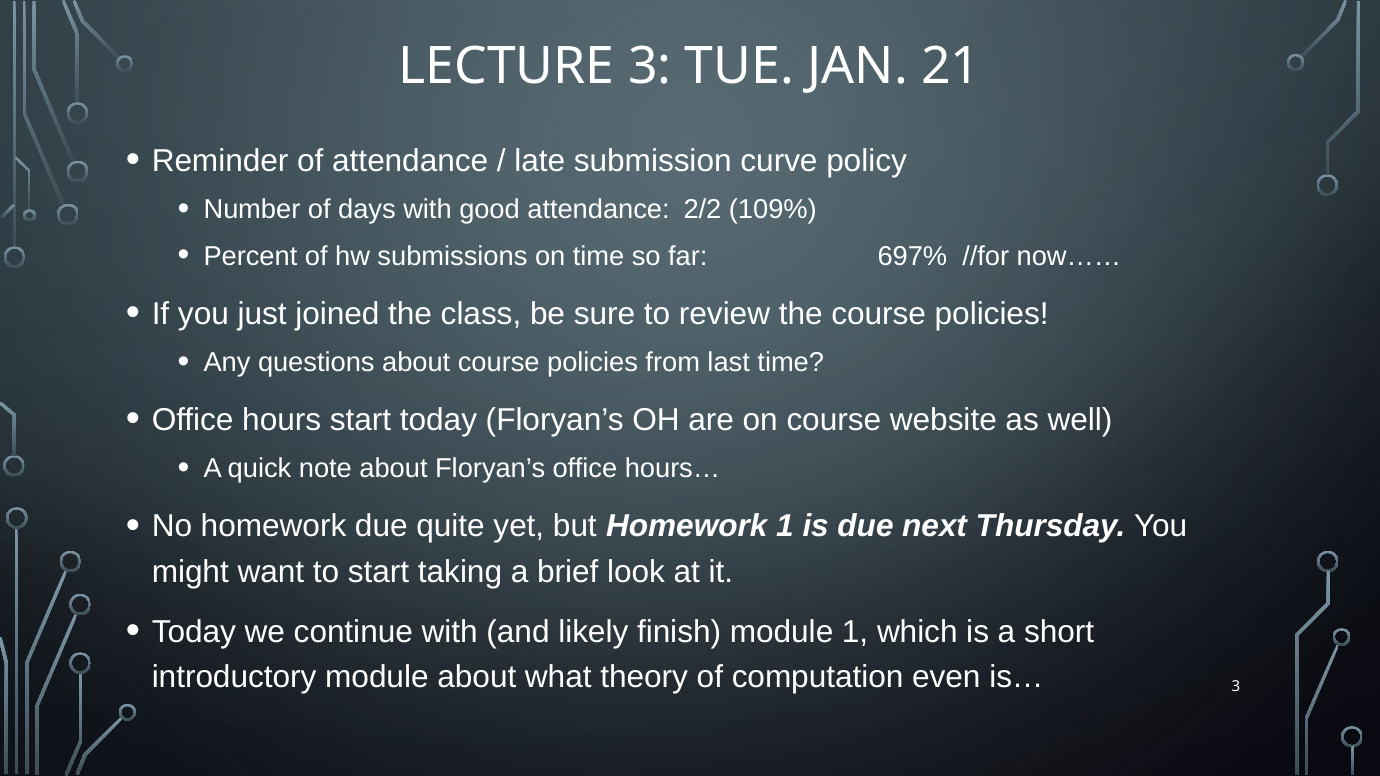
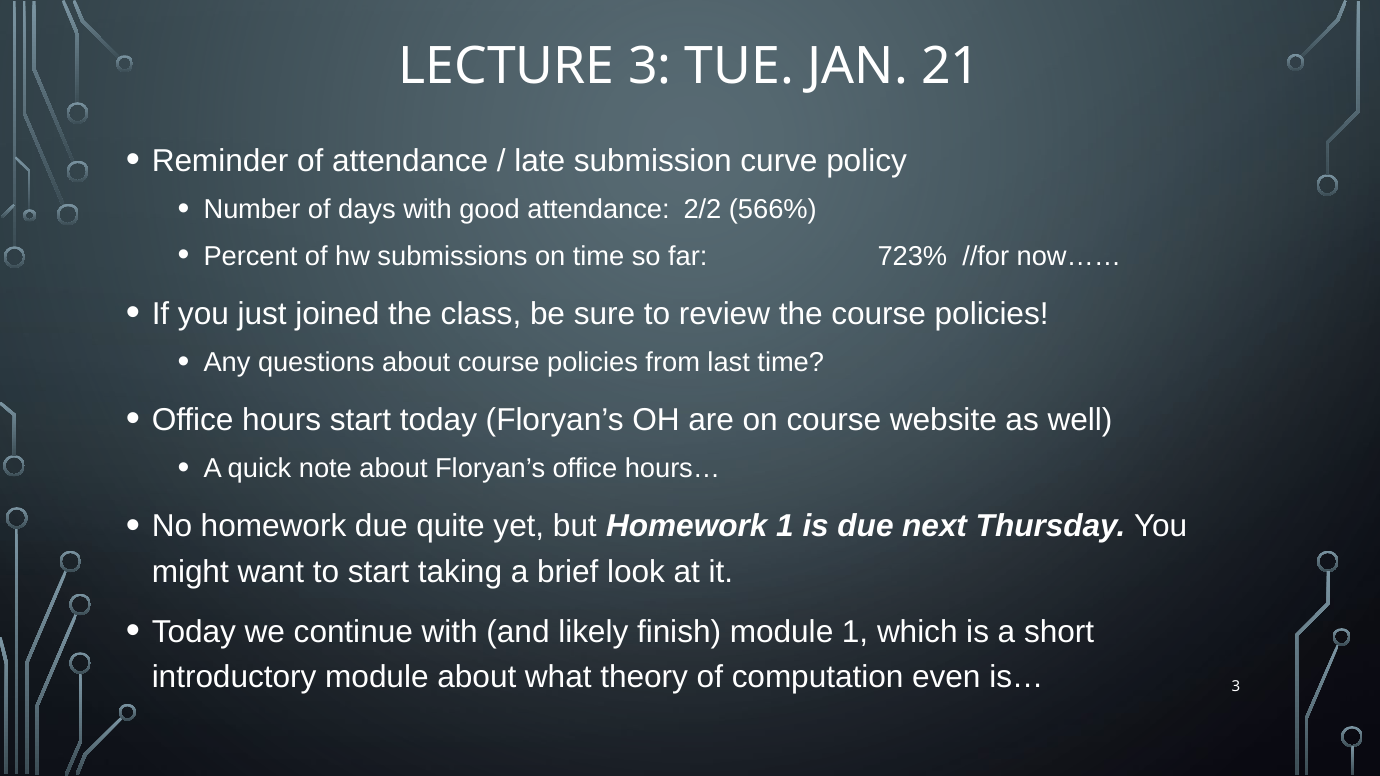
109%: 109% -> 566%
697%: 697% -> 723%
